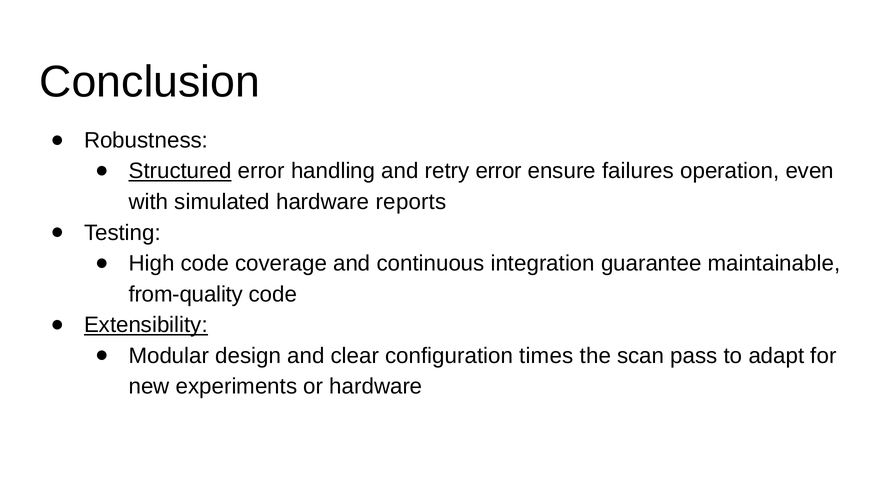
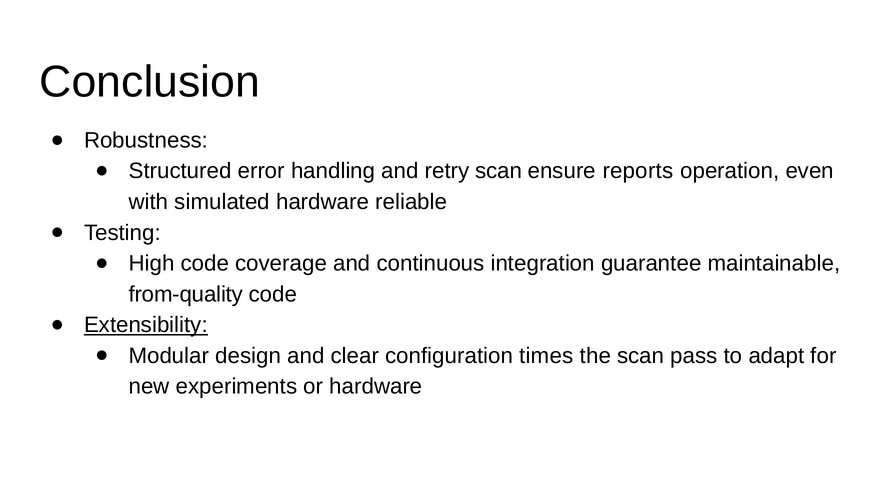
Structured underline: present -> none
retry error: error -> scan
failures: failures -> reports
reports: reports -> reliable
